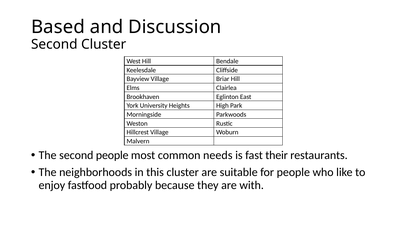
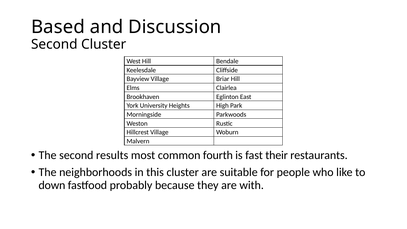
second people: people -> results
needs: needs -> fourth
enjoy: enjoy -> down
